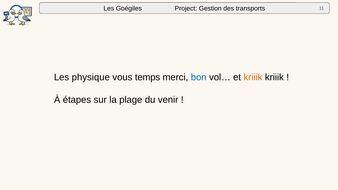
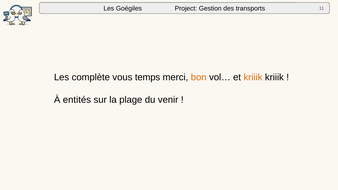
physique: physique -> complète
bon colour: blue -> orange
étapes: étapes -> entités
